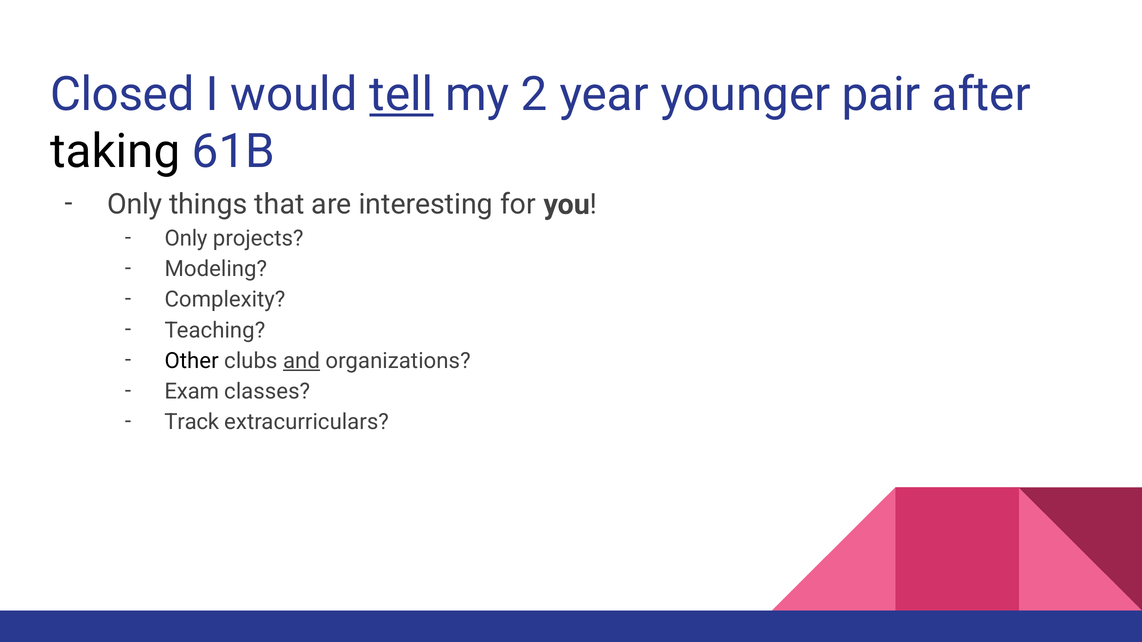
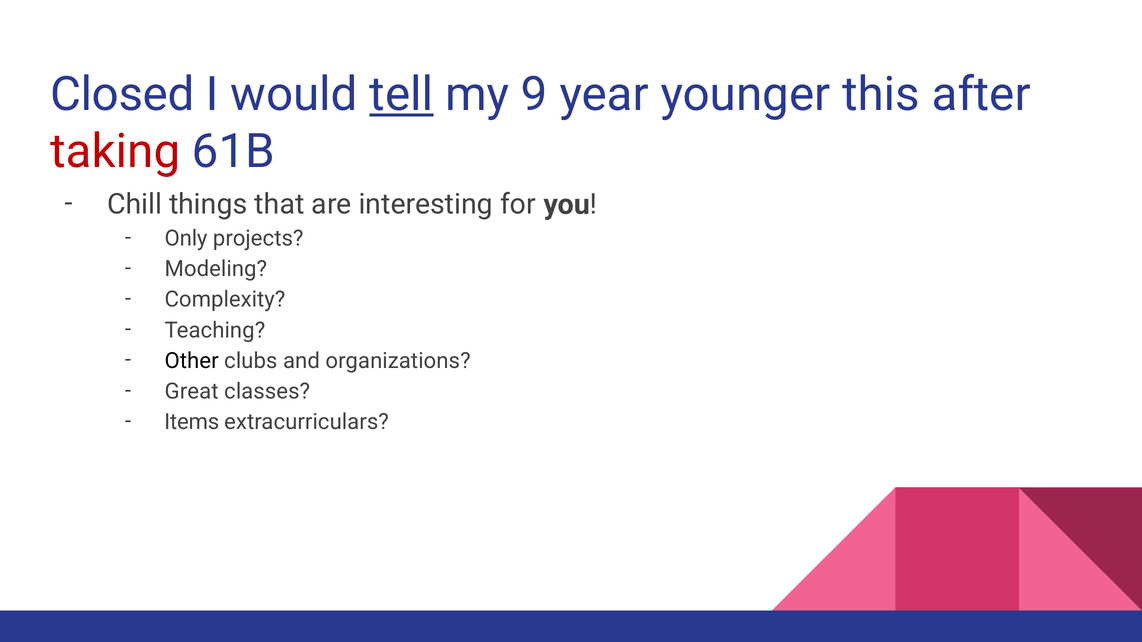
2: 2 -> 9
pair: pair -> this
taking colour: black -> red
Only at (135, 205): Only -> Chill
and underline: present -> none
Exam: Exam -> Great
Track: Track -> Items
